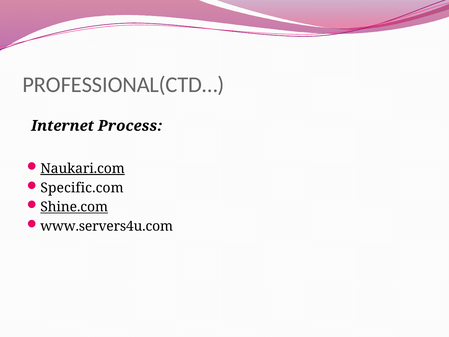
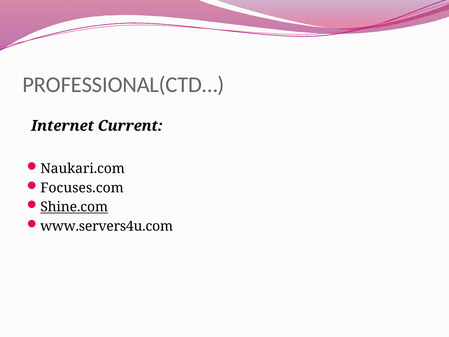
Process: Process -> Current
Naukari.com underline: present -> none
Specific.com: Specific.com -> Focuses.com
